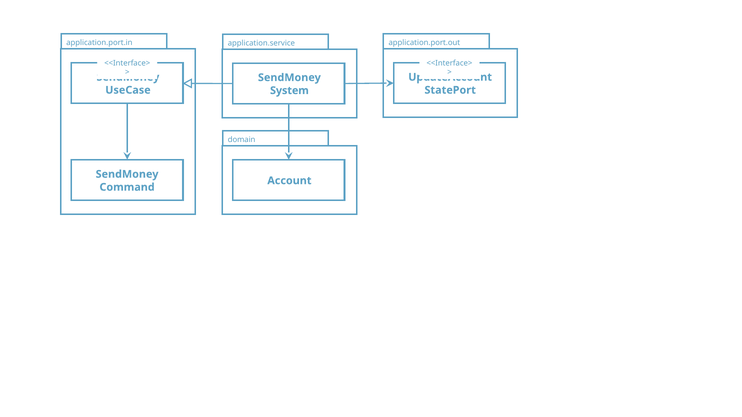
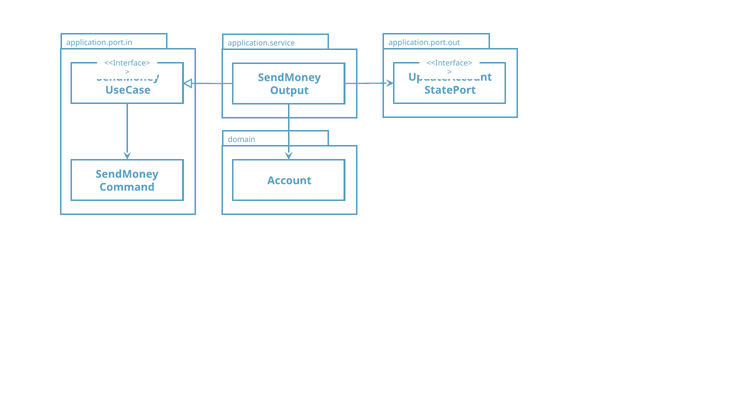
System: System -> Output
